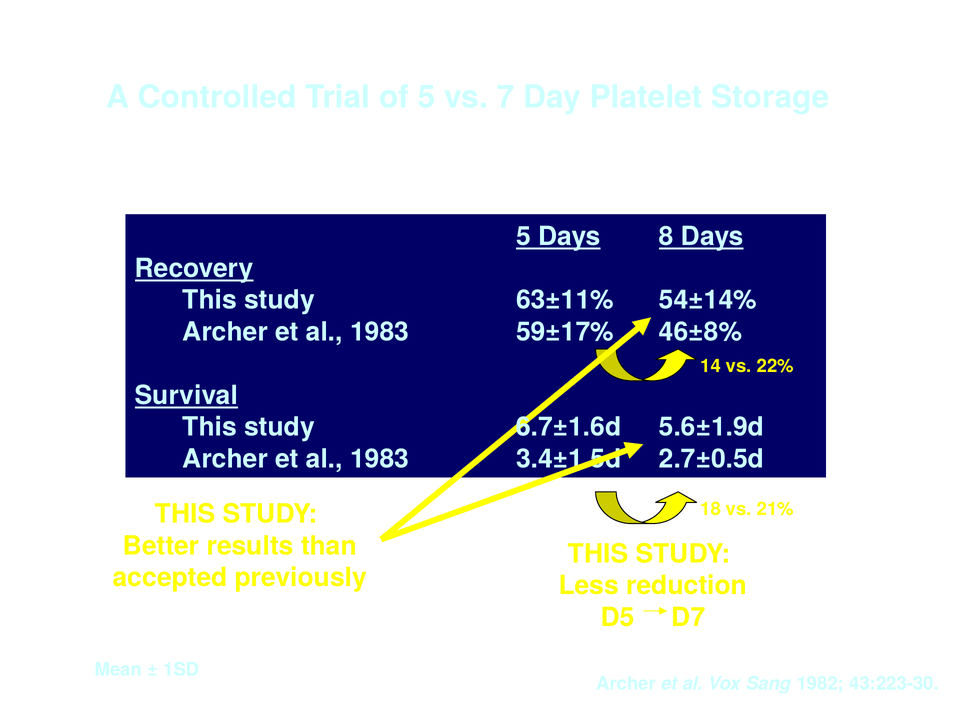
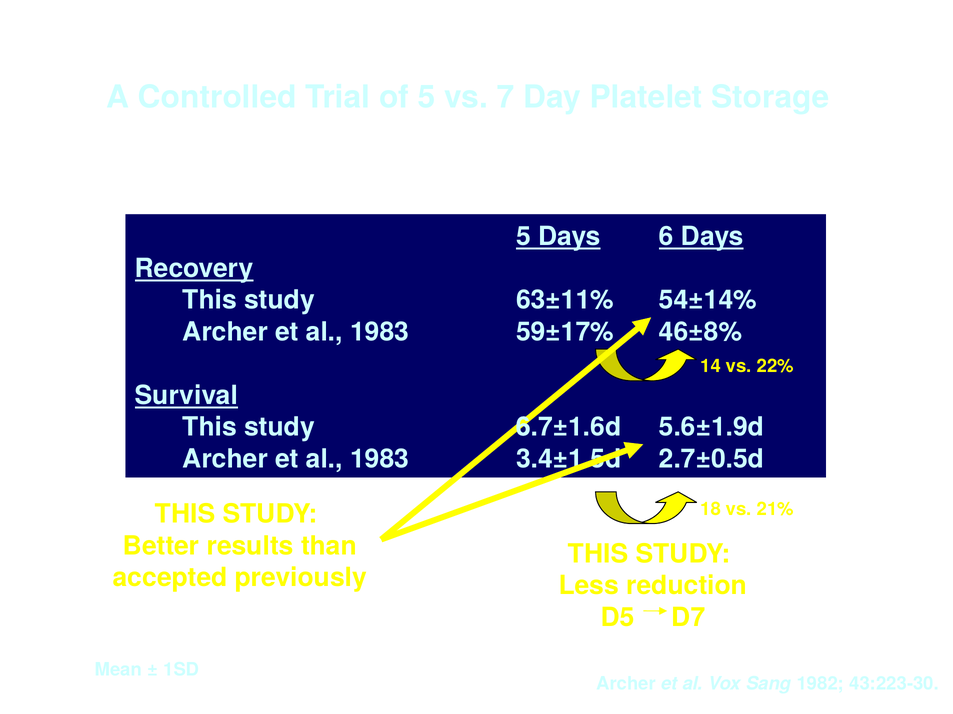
Days 8: 8 -> 6
